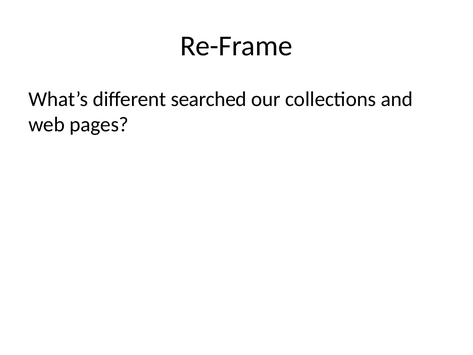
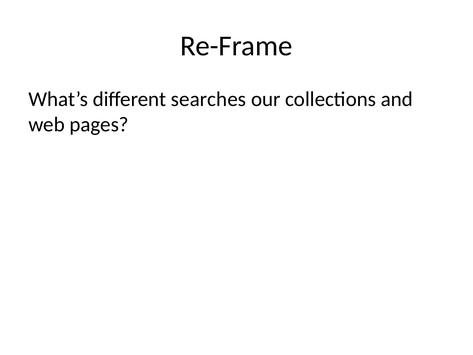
searched: searched -> searches
